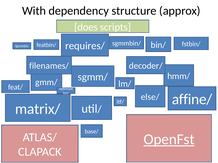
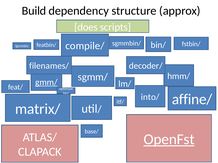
With: With -> Build
requires/: requires/ -> compile/
gmm/ underline: none -> present
else/: else/ -> into/
